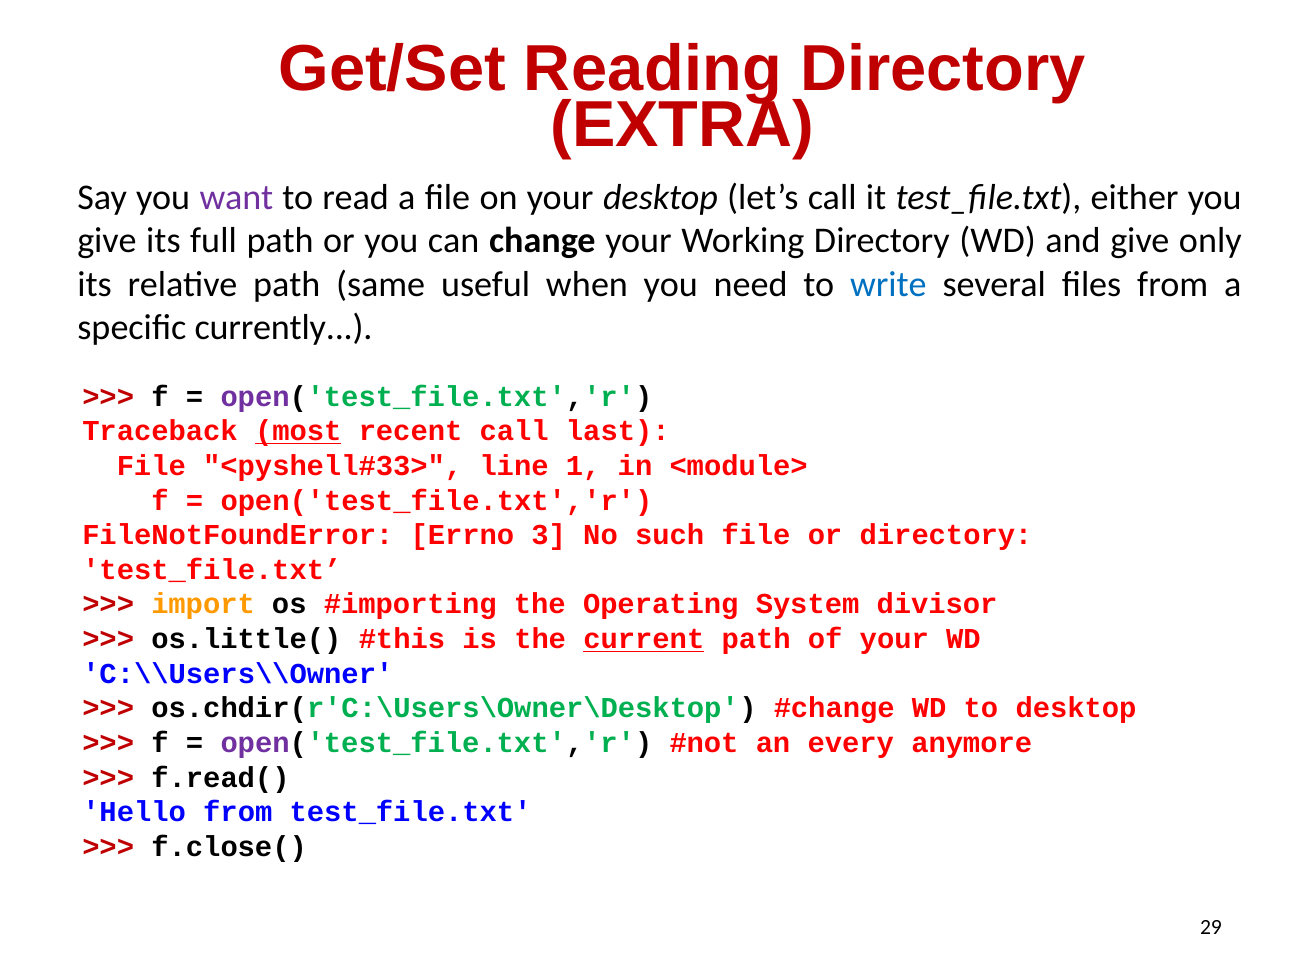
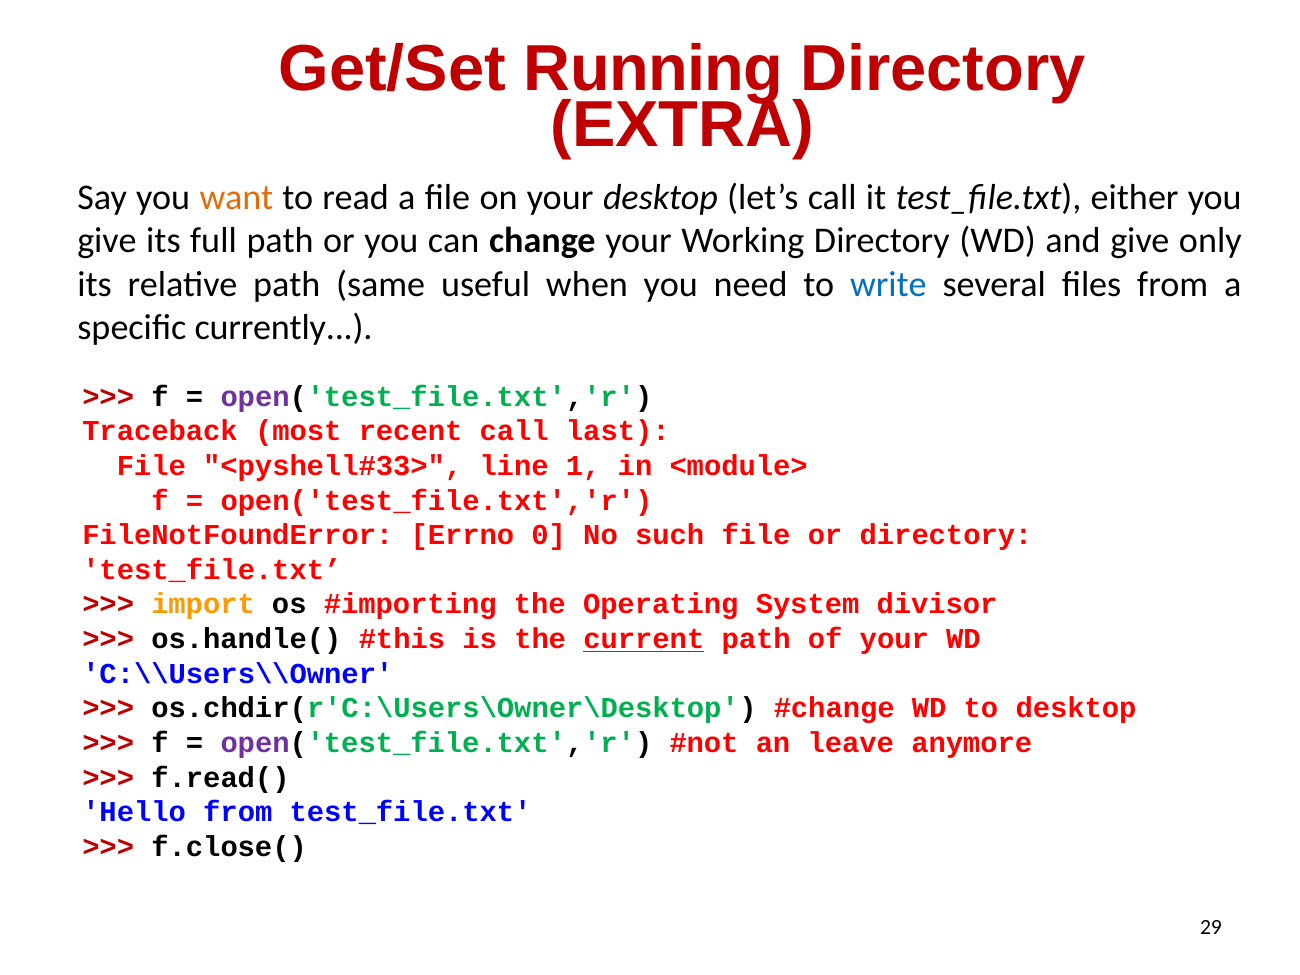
Reading: Reading -> Running
want colour: purple -> orange
most underline: present -> none
3: 3 -> 0
os.little(: os.little( -> os.handle(
every: every -> leave
